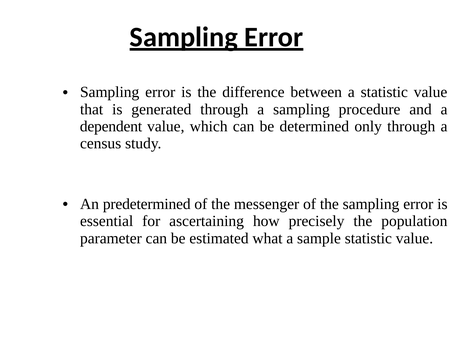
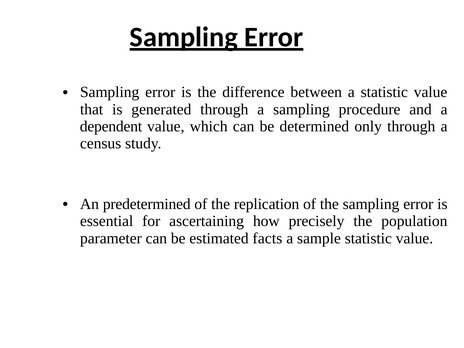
messenger: messenger -> replication
what: what -> facts
